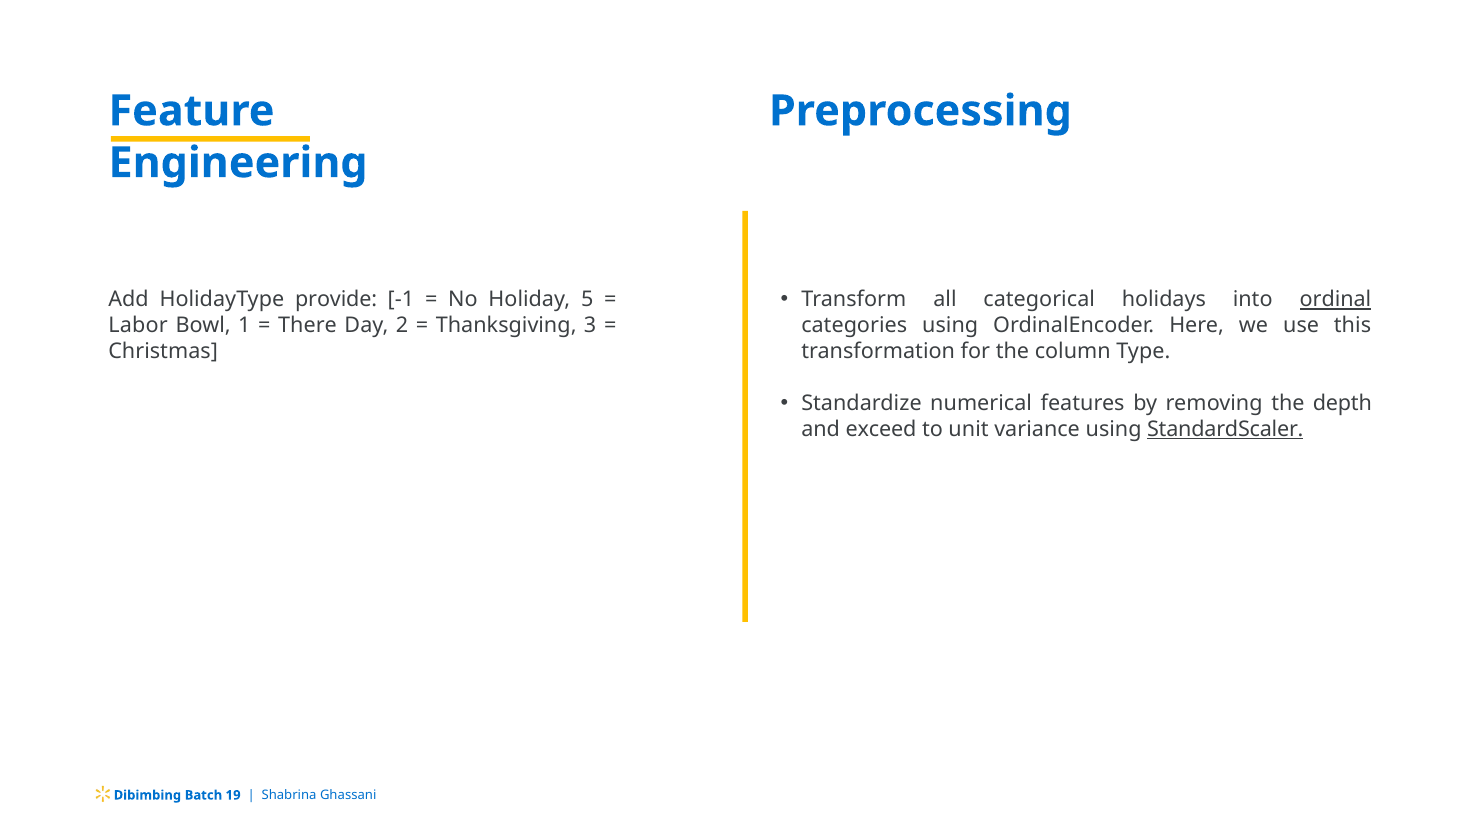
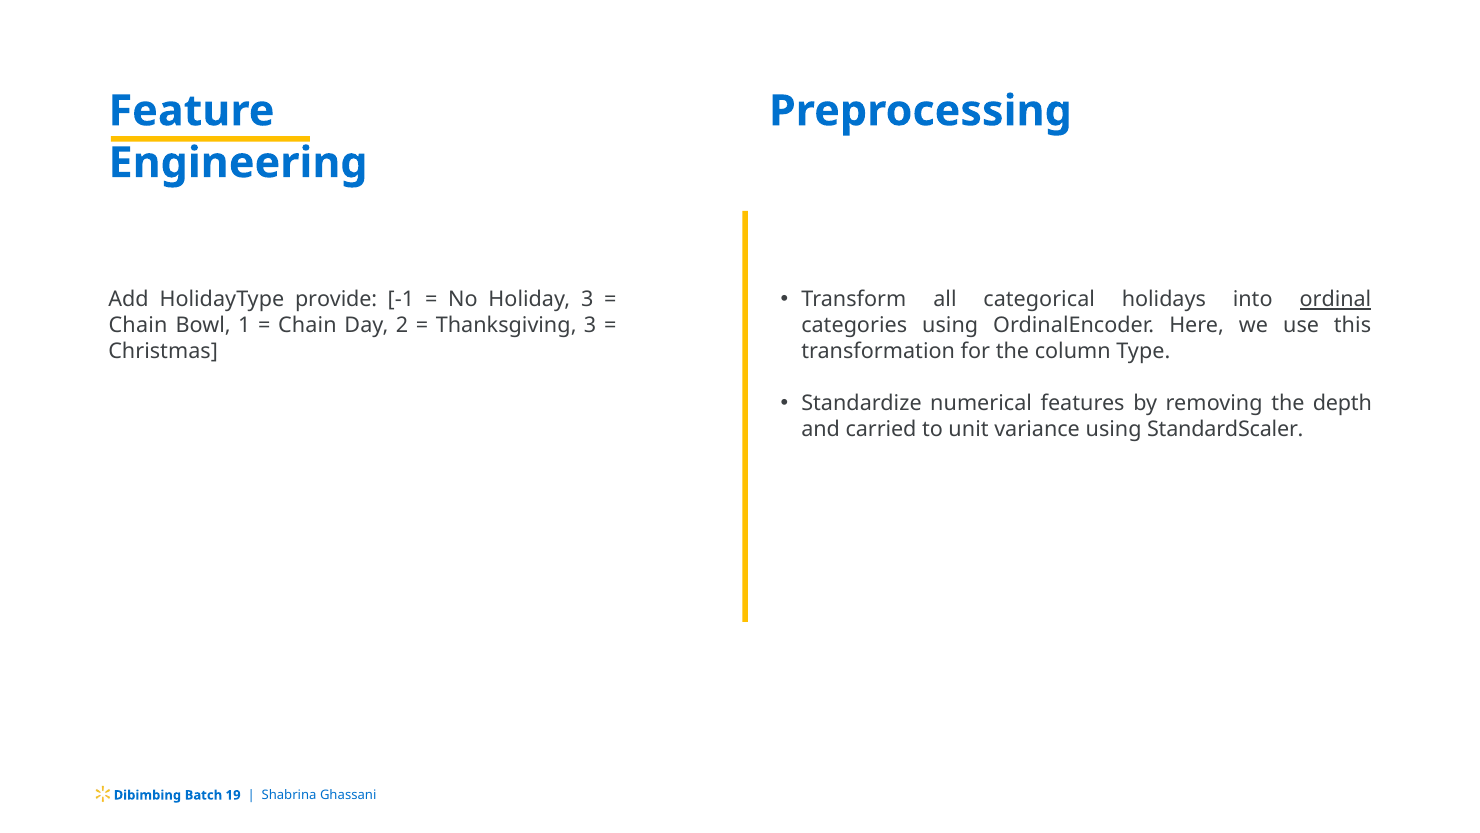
Holiday 5: 5 -> 3
Labor at (138, 326): Labor -> Chain
There at (308, 326): There -> Chain
exceed: exceed -> carried
StandardScaler underline: present -> none
